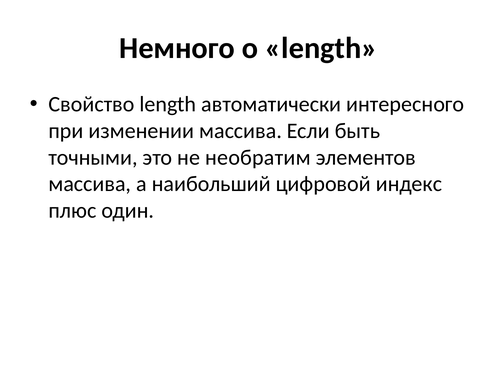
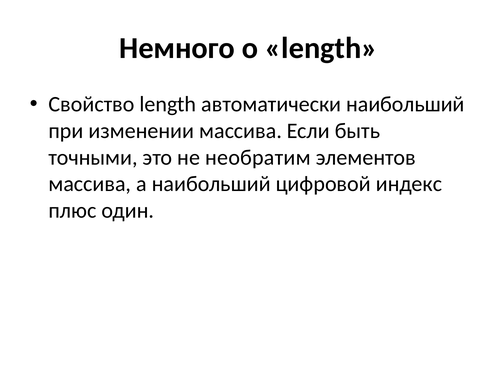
автоматически интересного: интересного -> наибольший
